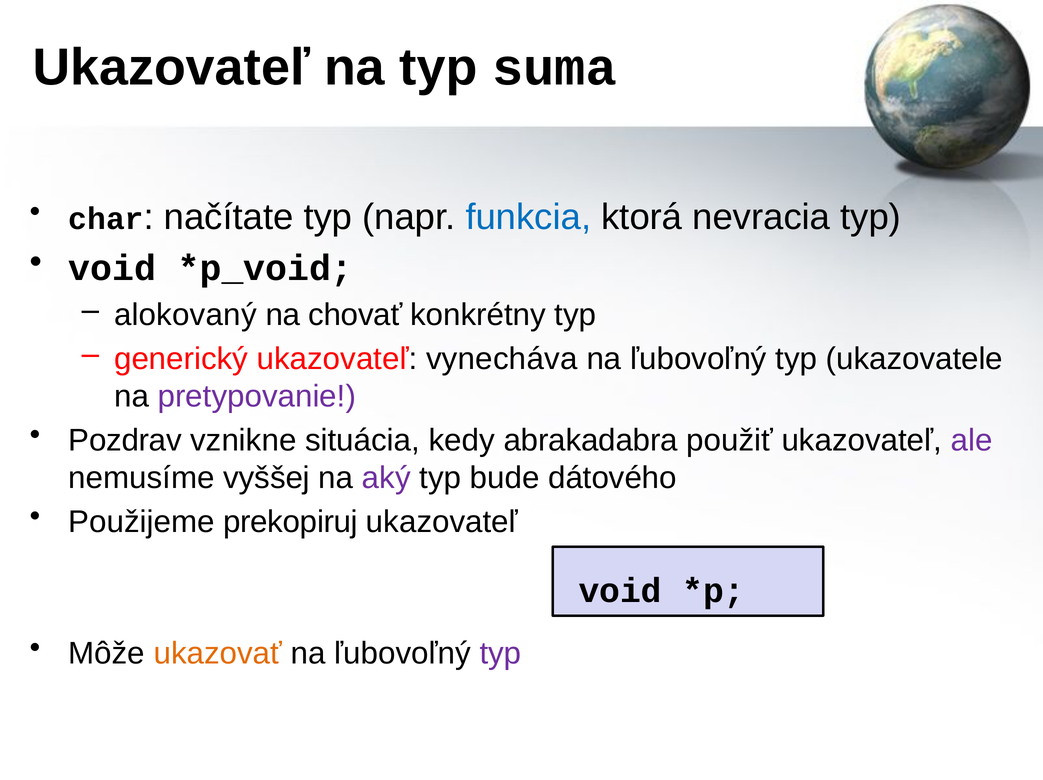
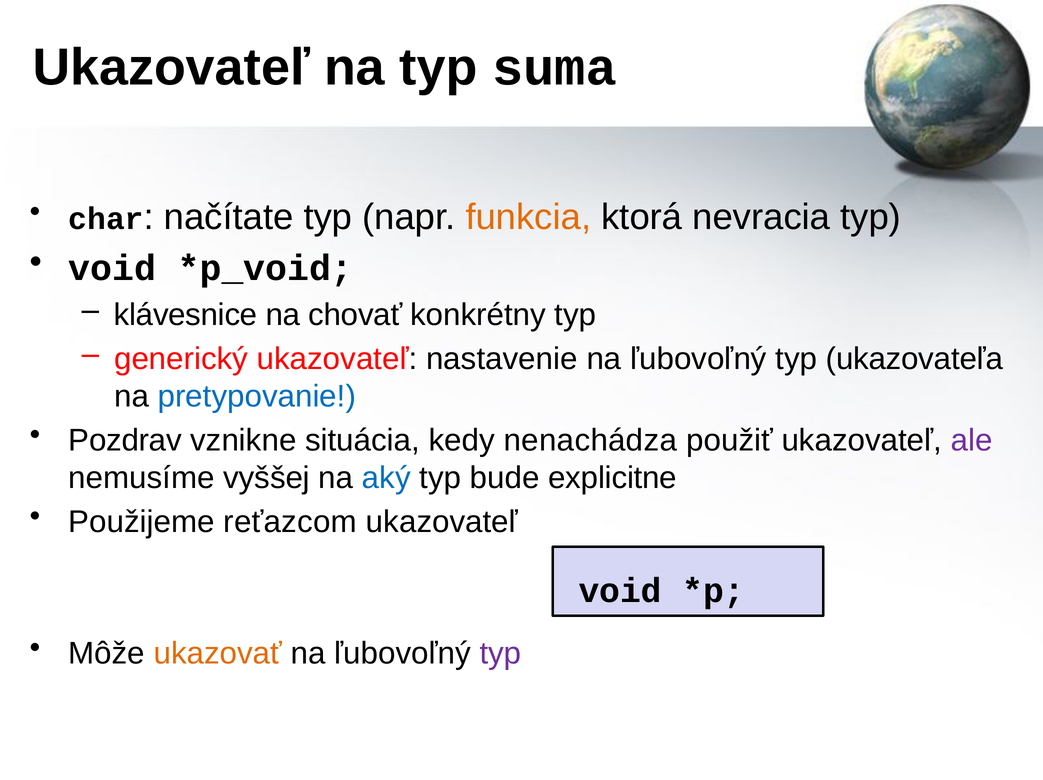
funkcia colour: blue -> orange
alokovaný: alokovaný -> klávesnice
vynecháva: vynecháva -> nastavenie
ukazovatele: ukazovatele -> ukazovateľa
pretypovanie colour: purple -> blue
abrakadabra: abrakadabra -> nenachádza
aký colour: purple -> blue
dátového: dátového -> explicitne
prekopiruj: prekopiruj -> reťazcom
